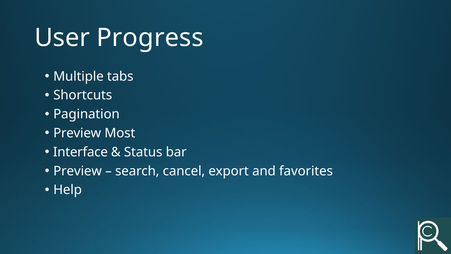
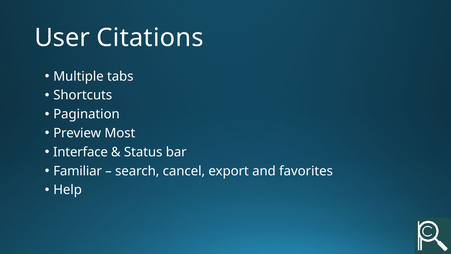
Progress: Progress -> Citations
Preview at (78, 171): Preview -> Familiar
